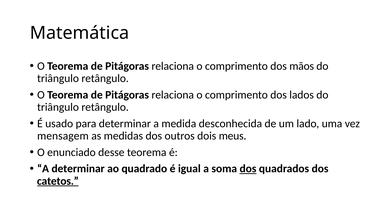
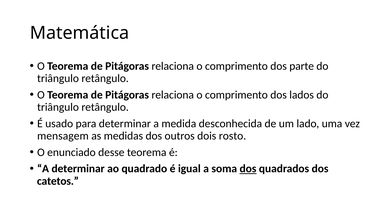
mãos: mãos -> parte
meus: meus -> rosto
catetos underline: present -> none
